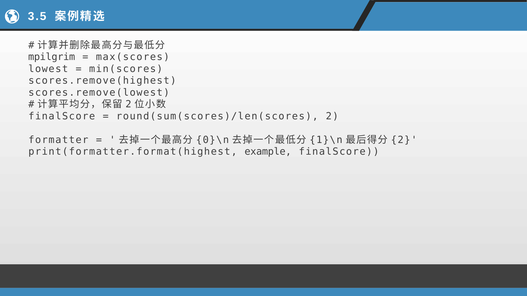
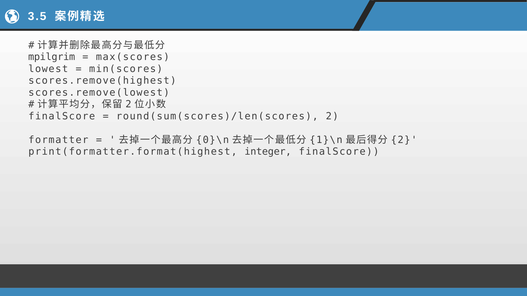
example: example -> integer
